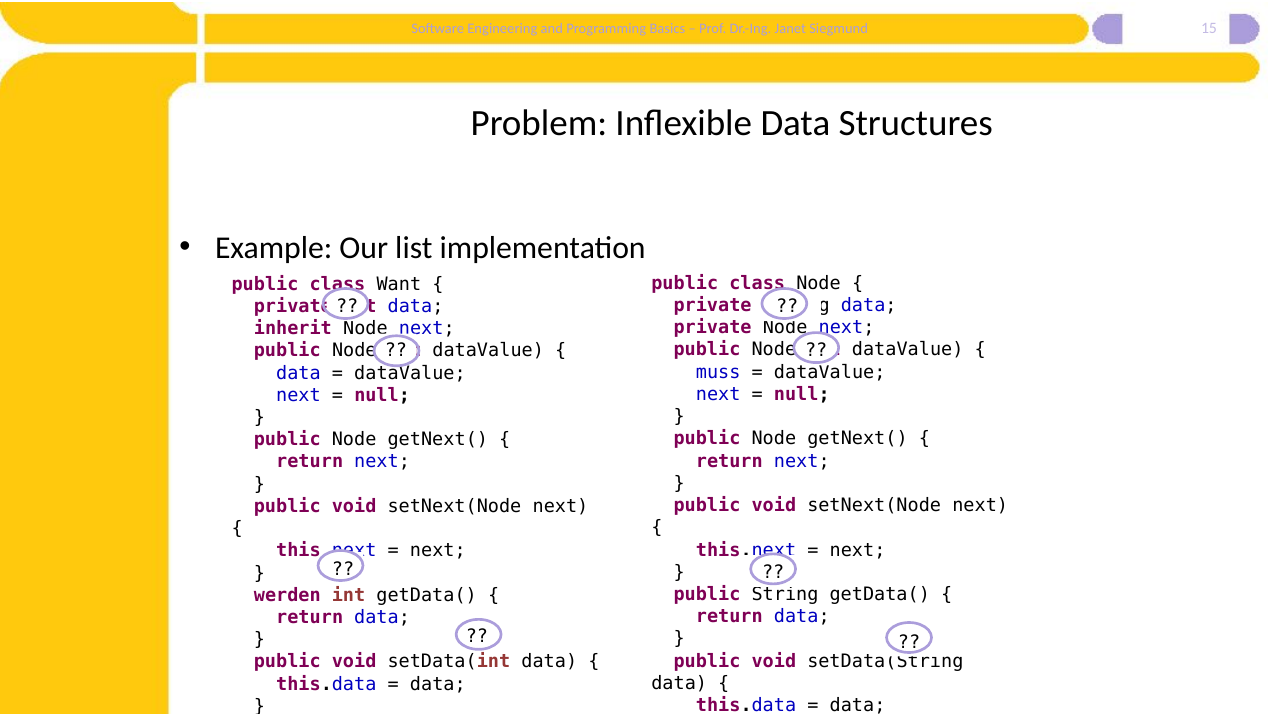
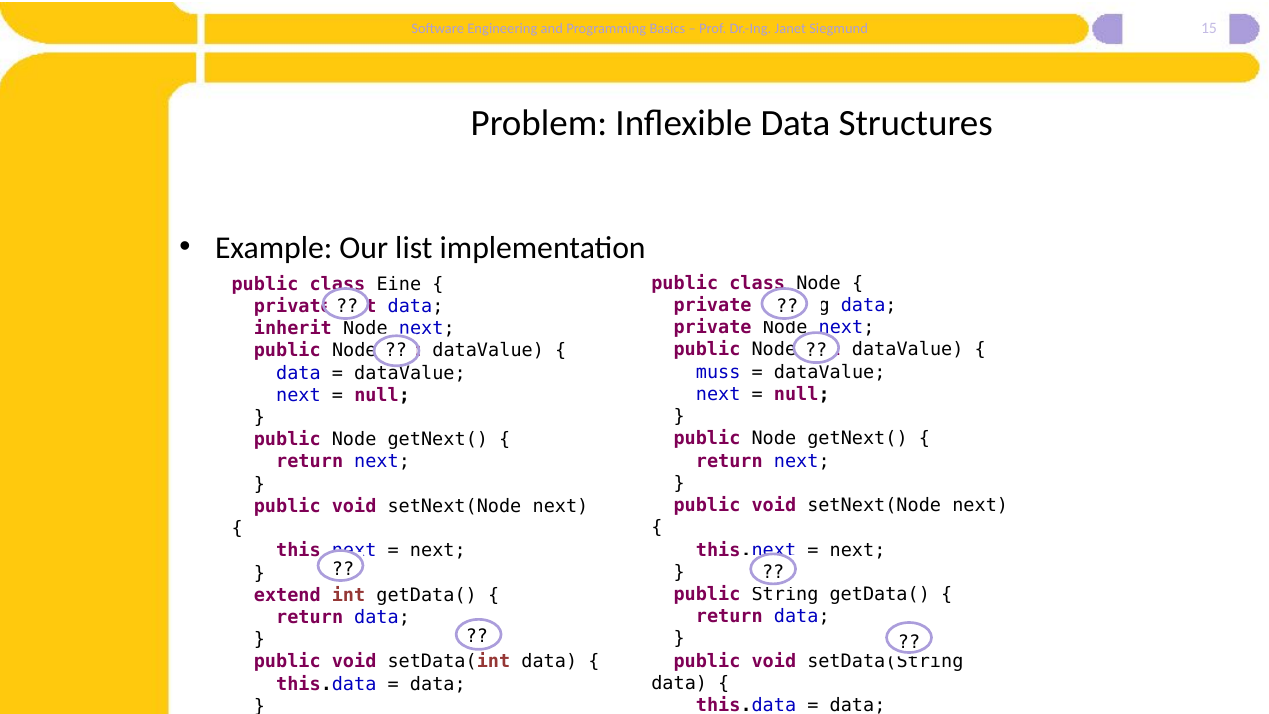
Want: Want -> Eine
werden: werden -> extend
